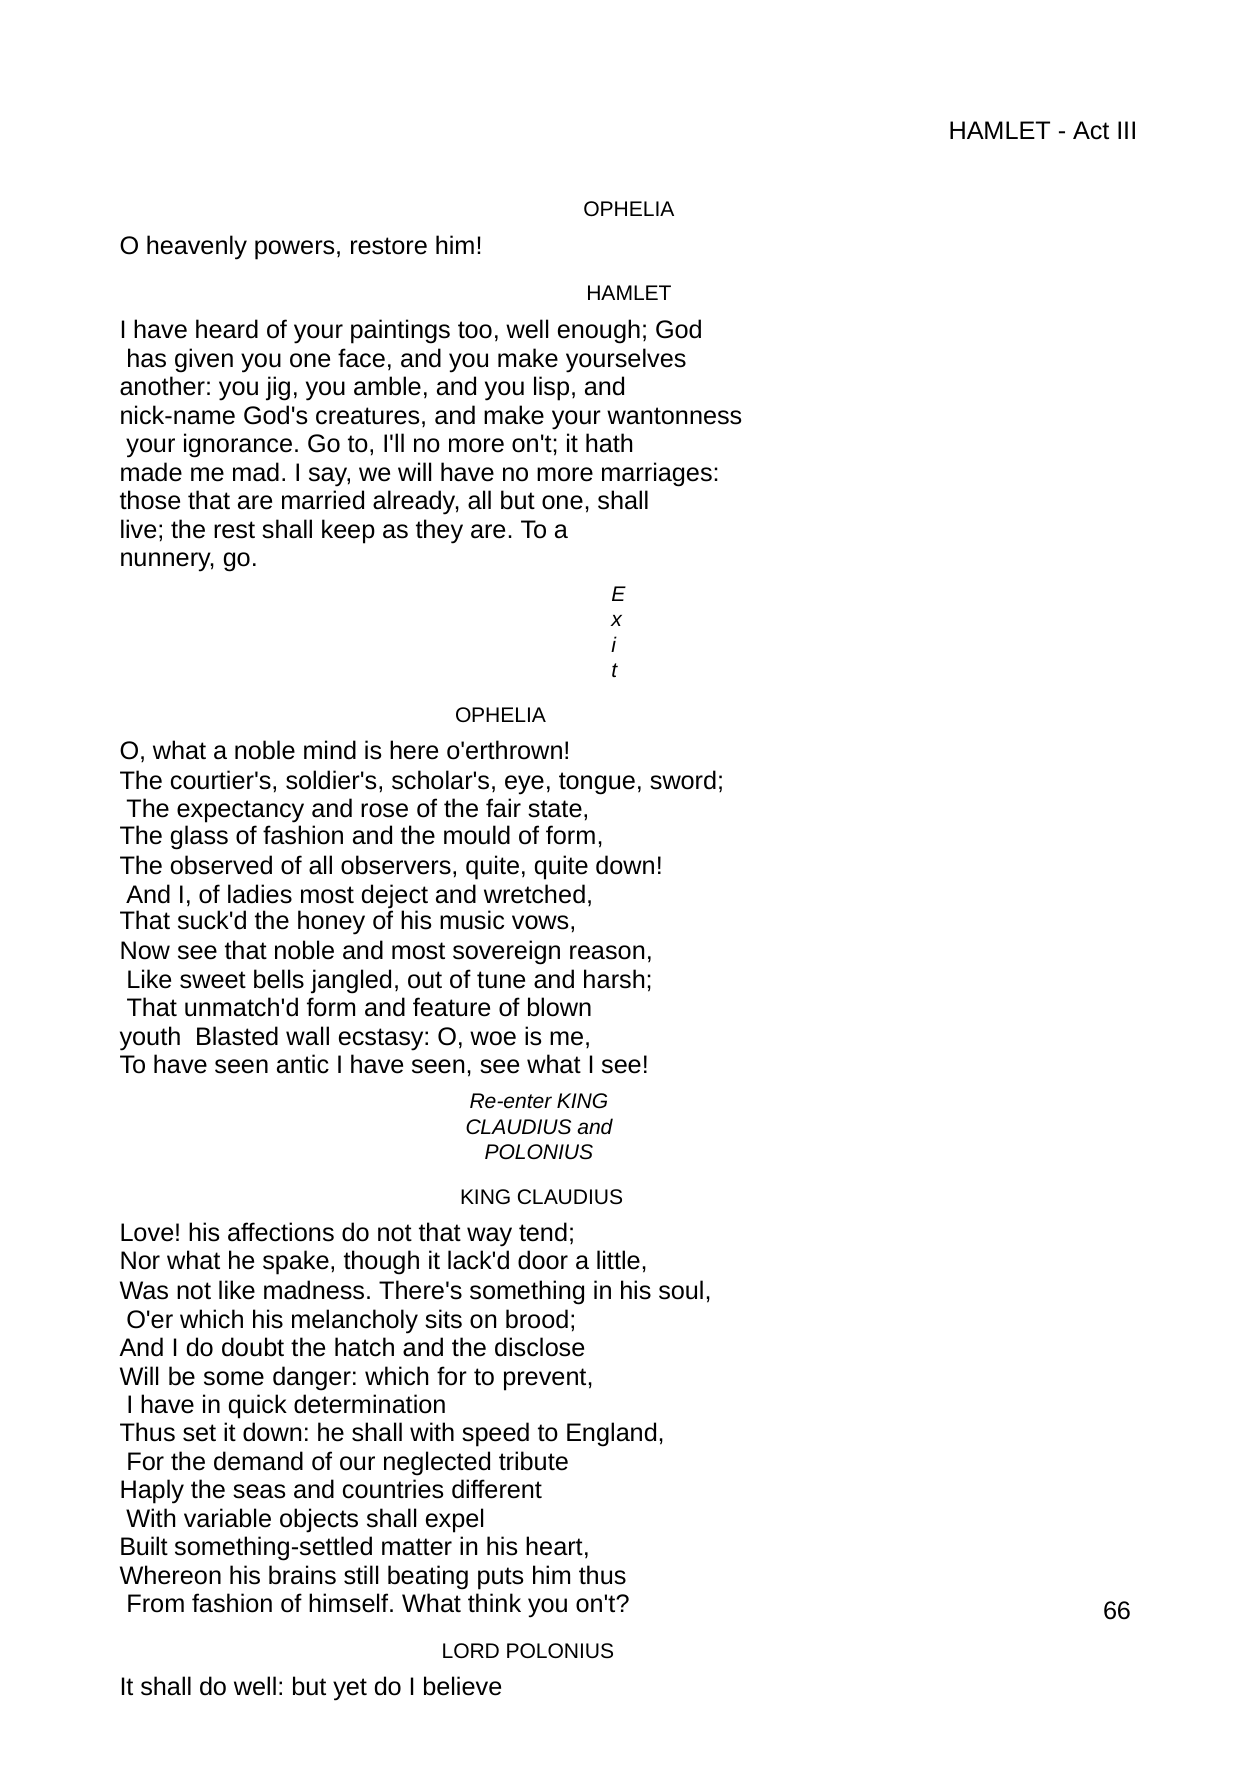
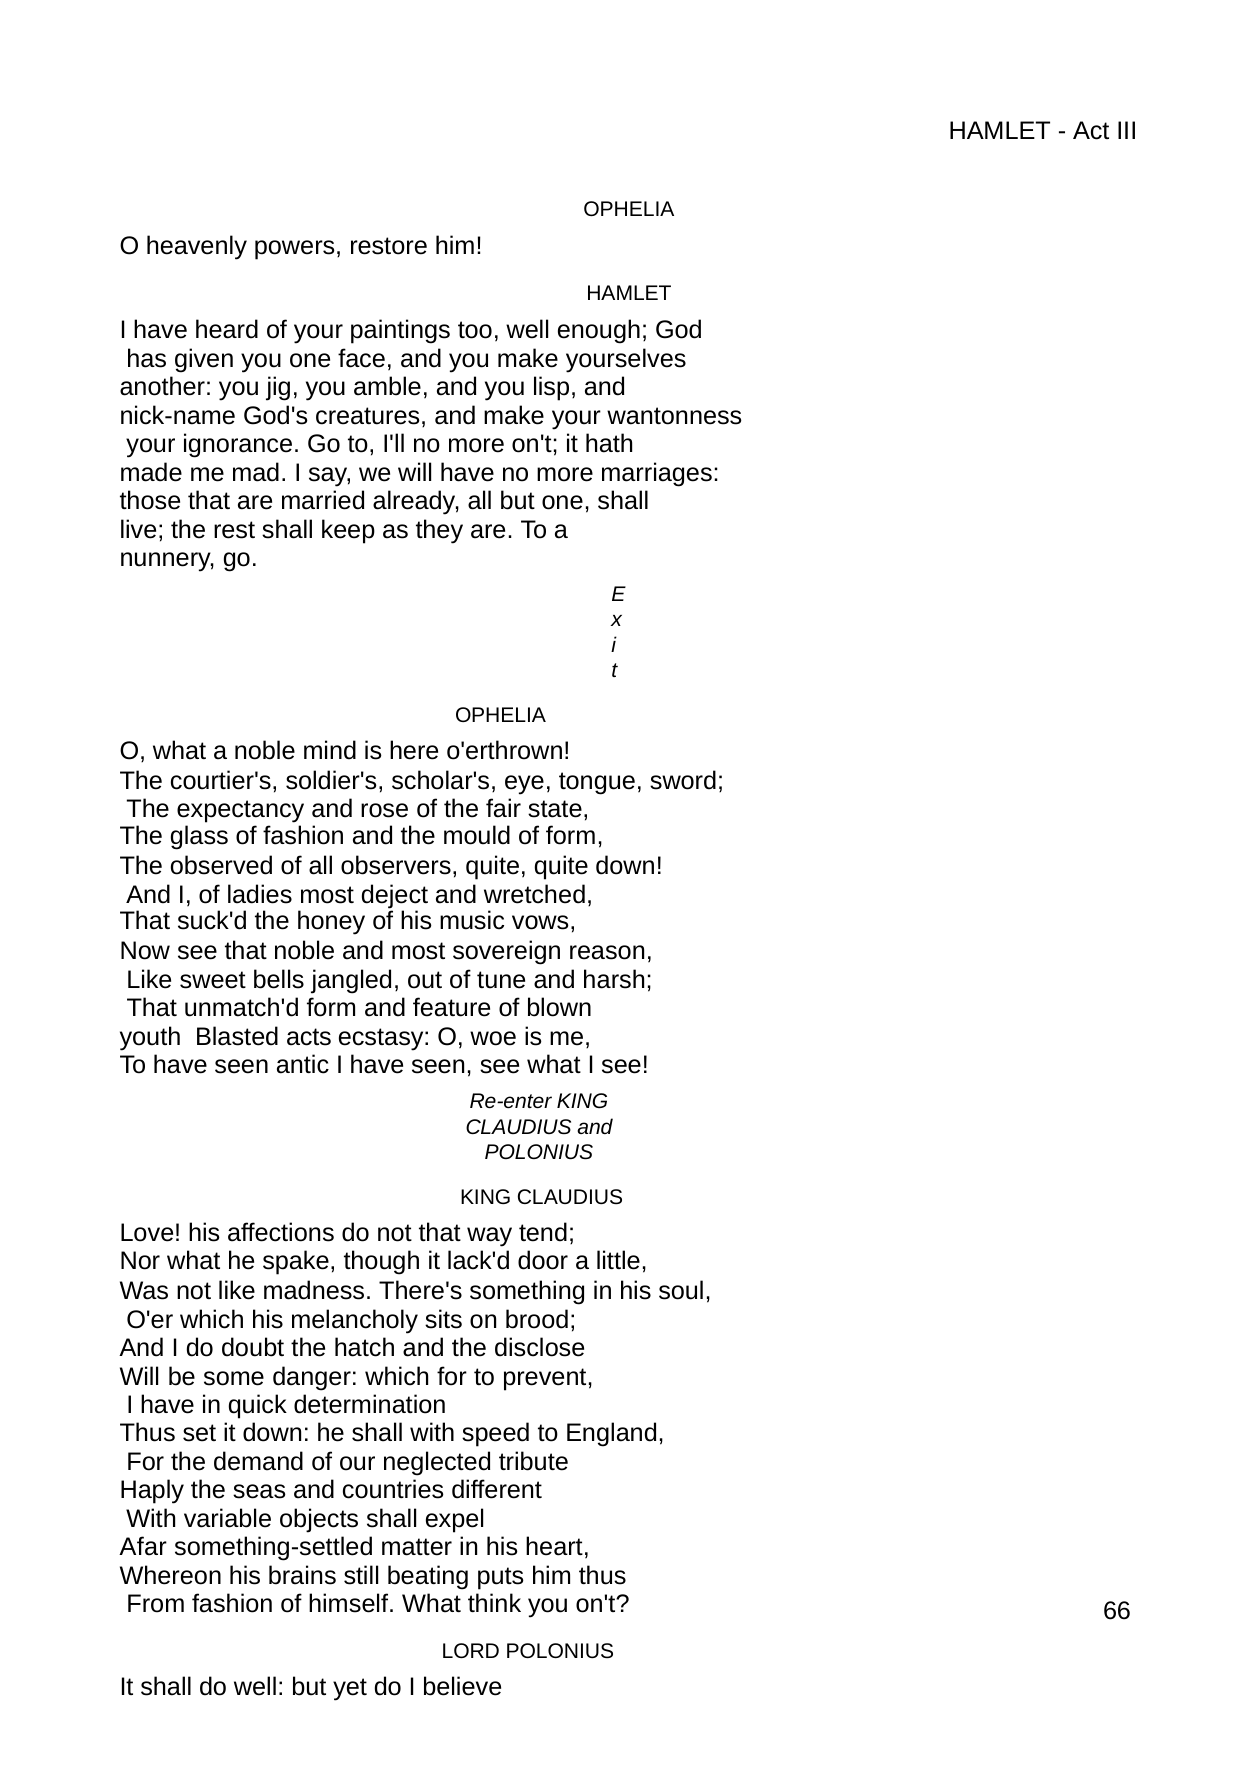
wall: wall -> acts
Built: Built -> Afar
